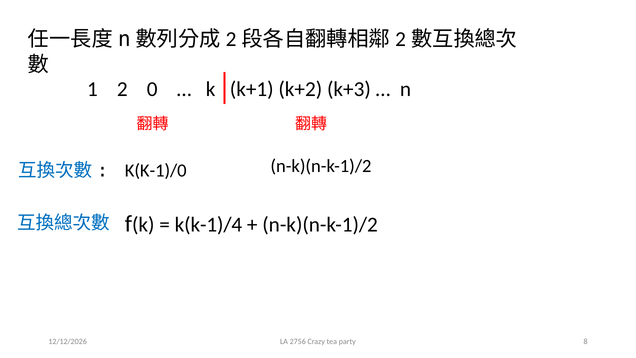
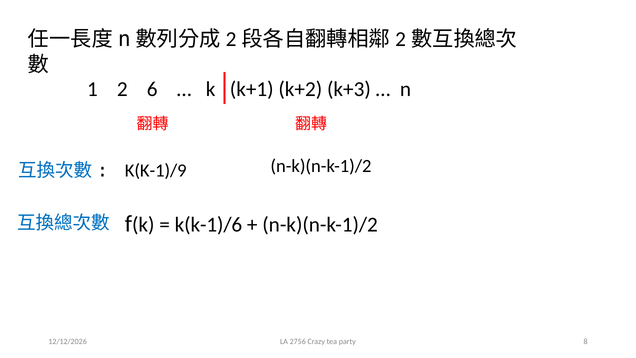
0: 0 -> 6
K(K-1)/0: K(K-1)/0 -> K(K-1)/9
k(k-1)/4: k(k-1)/4 -> k(k-1)/6
